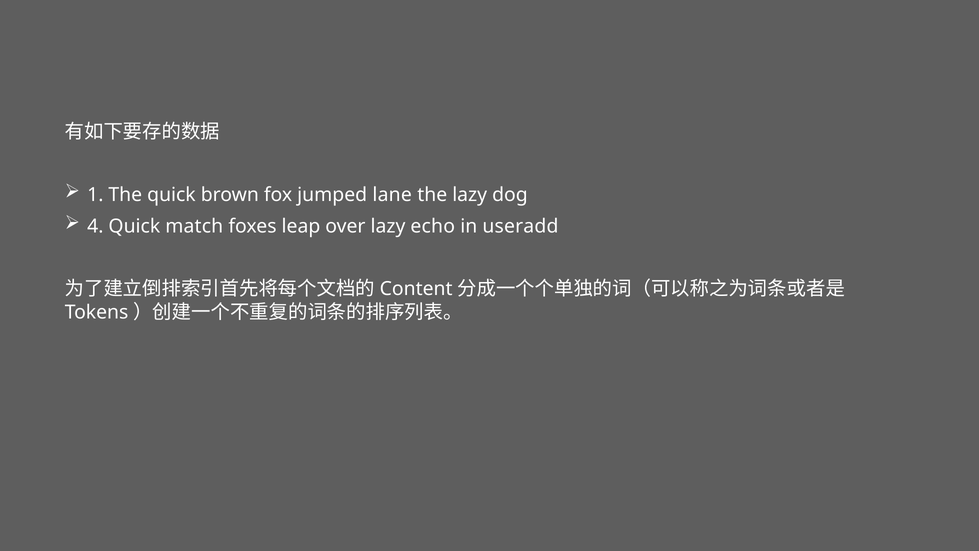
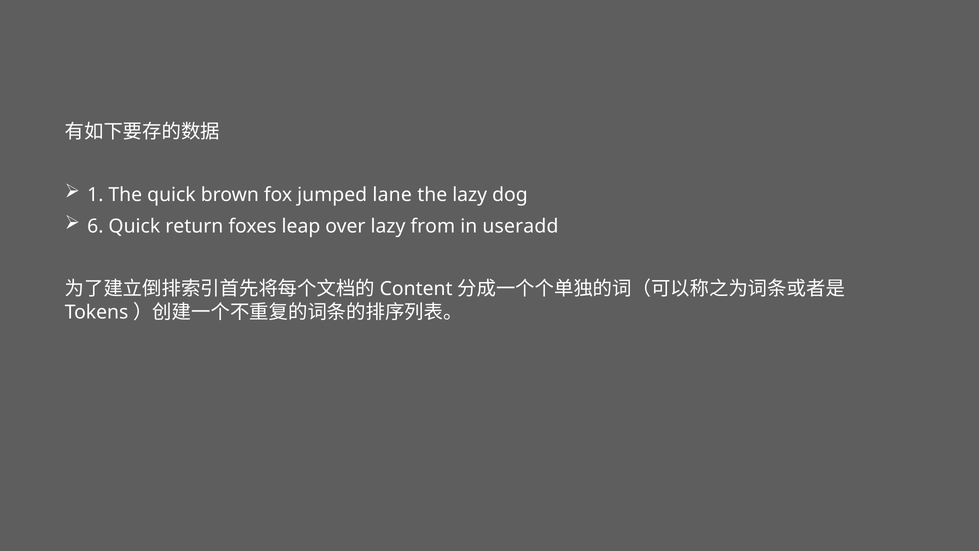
4: 4 -> 6
match: match -> return
echo: echo -> from
